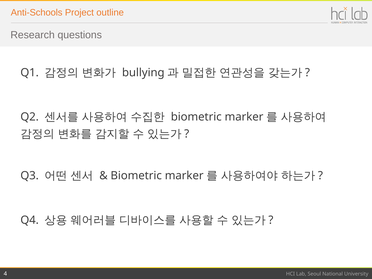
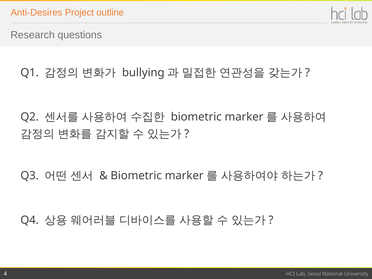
Anti-Schools: Anti-Schools -> Anti-Desires
